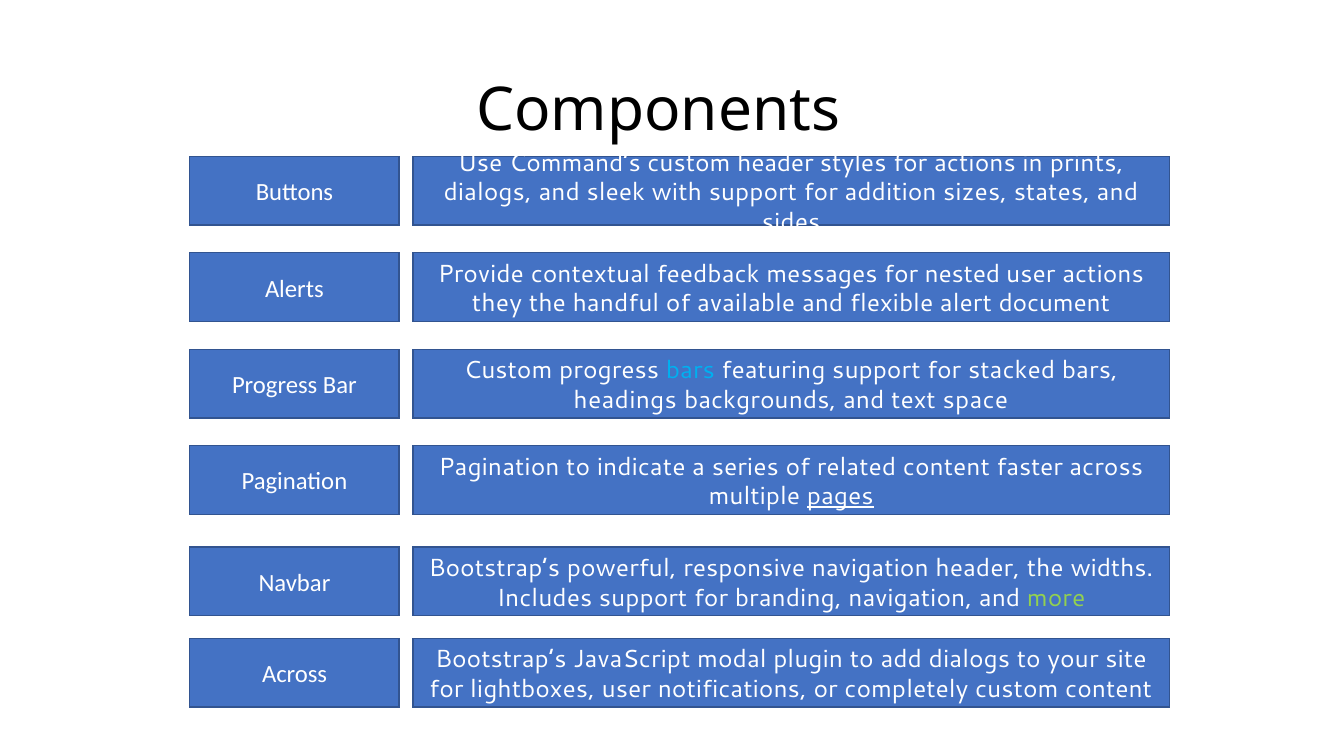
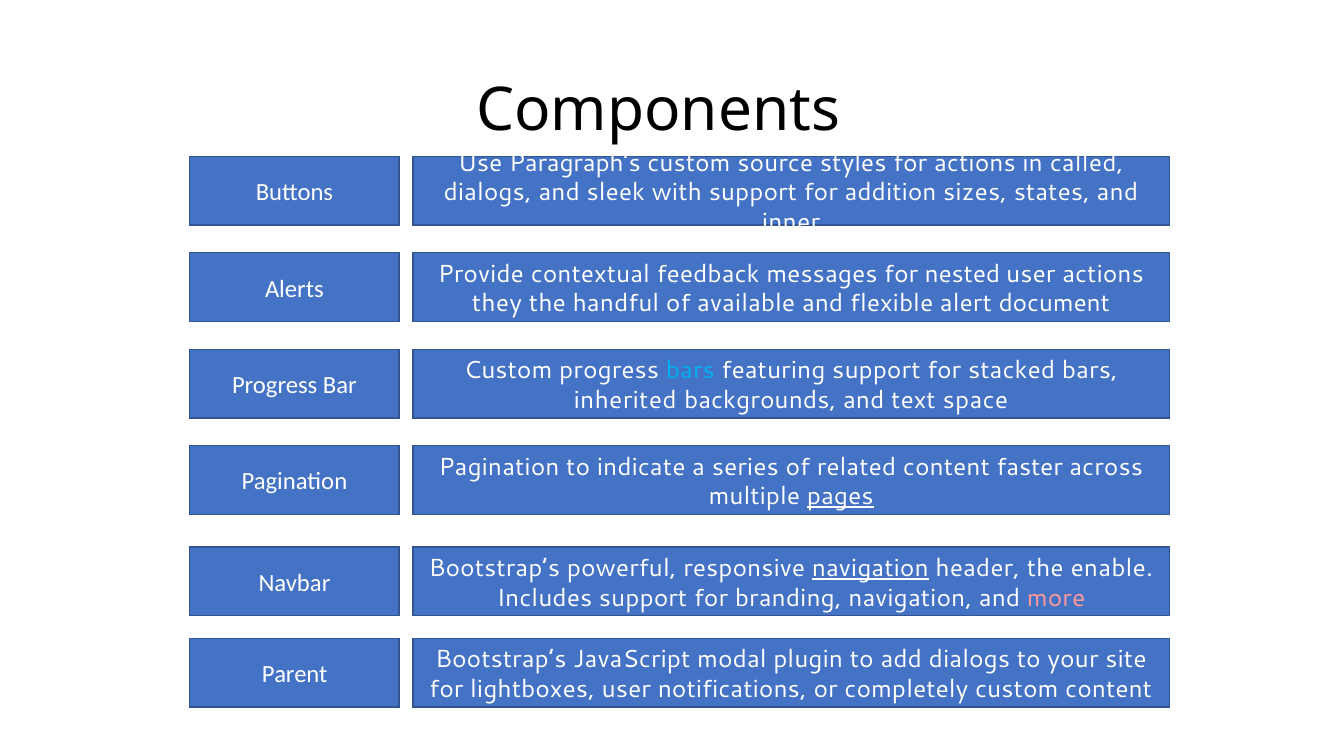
Command’s: Command’s -> Paragraph’s
custom header: header -> source
prints: prints -> called
sides: sides -> inner
headings: headings -> inherited
navigation at (870, 568) underline: none -> present
widths: widths -> enable
more colour: light green -> pink
Across at (295, 674): Across -> Parent
